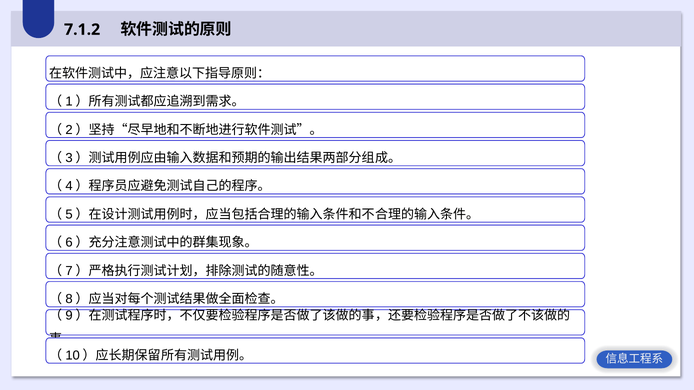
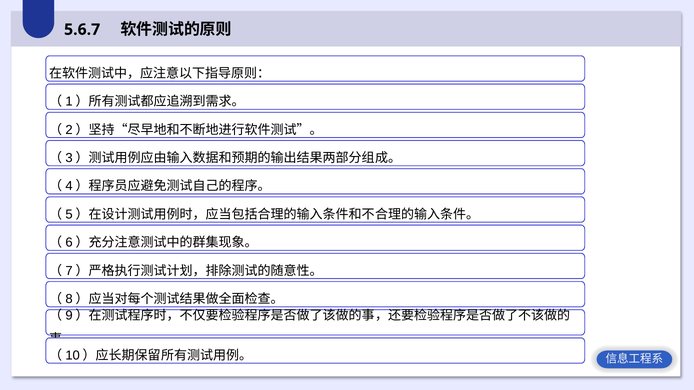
7.1.2: 7.1.2 -> 5.6.7
